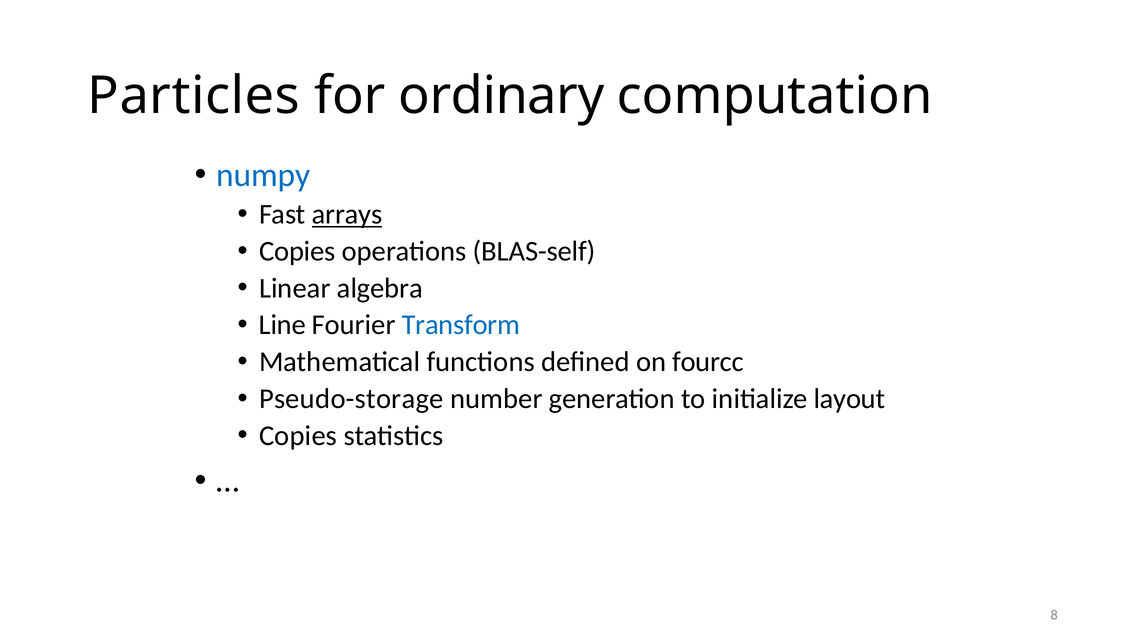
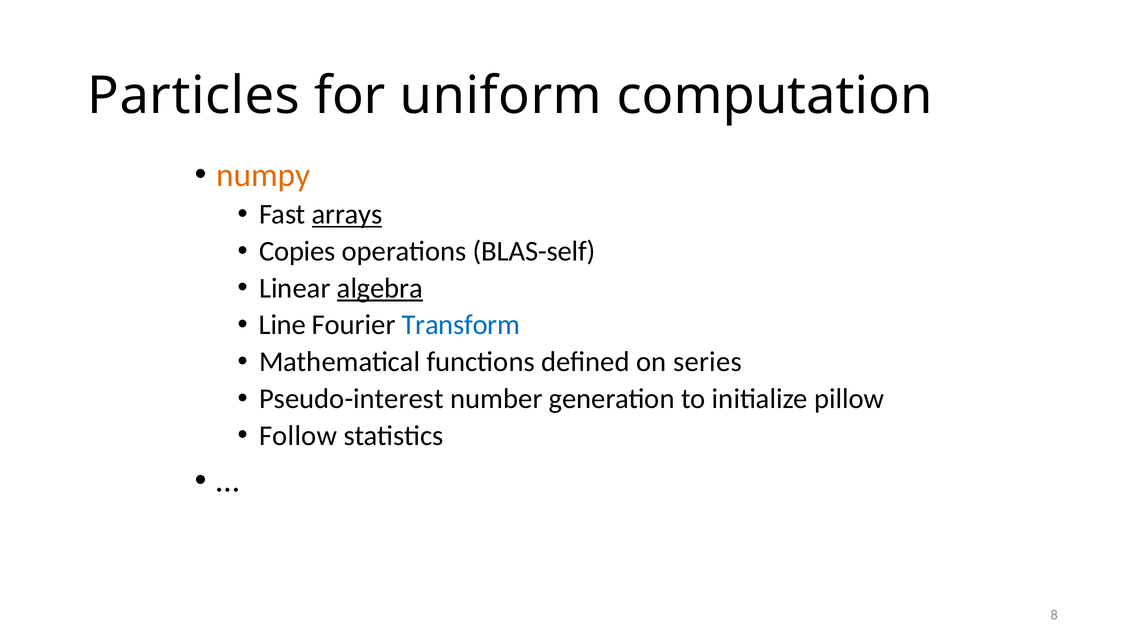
ordinary: ordinary -> uniform
numpy colour: blue -> orange
algebra underline: none -> present
fourcc: fourcc -> series
Pseudo-storage: Pseudo-storage -> Pseudo-interest
layout: layout -> pillow
Copies at (298, 436): Copies -> Follow
